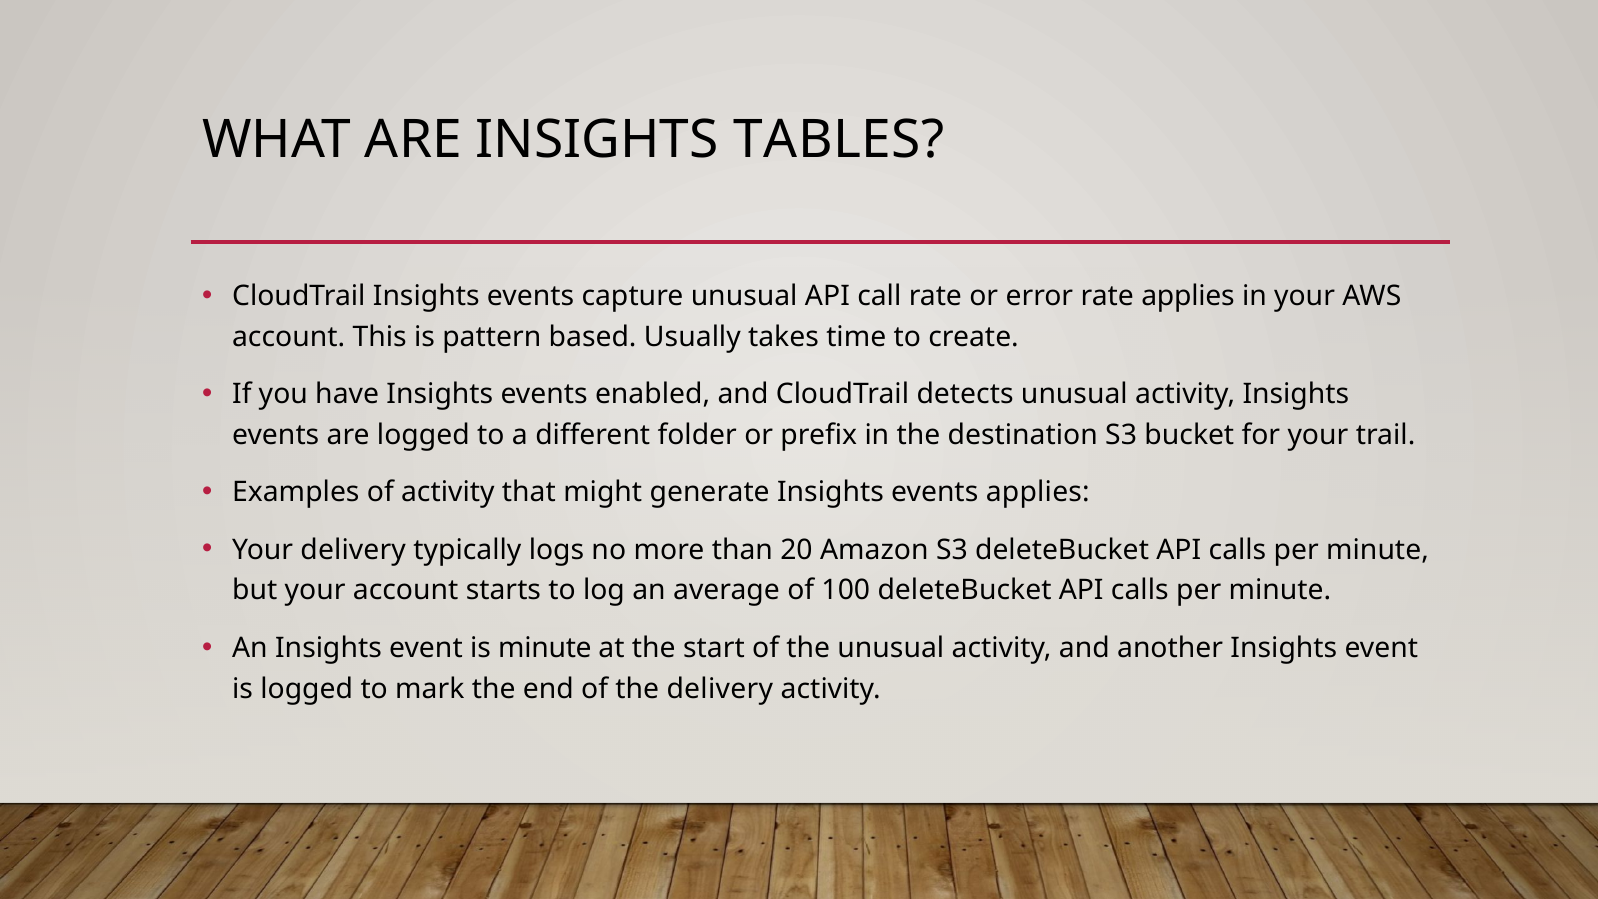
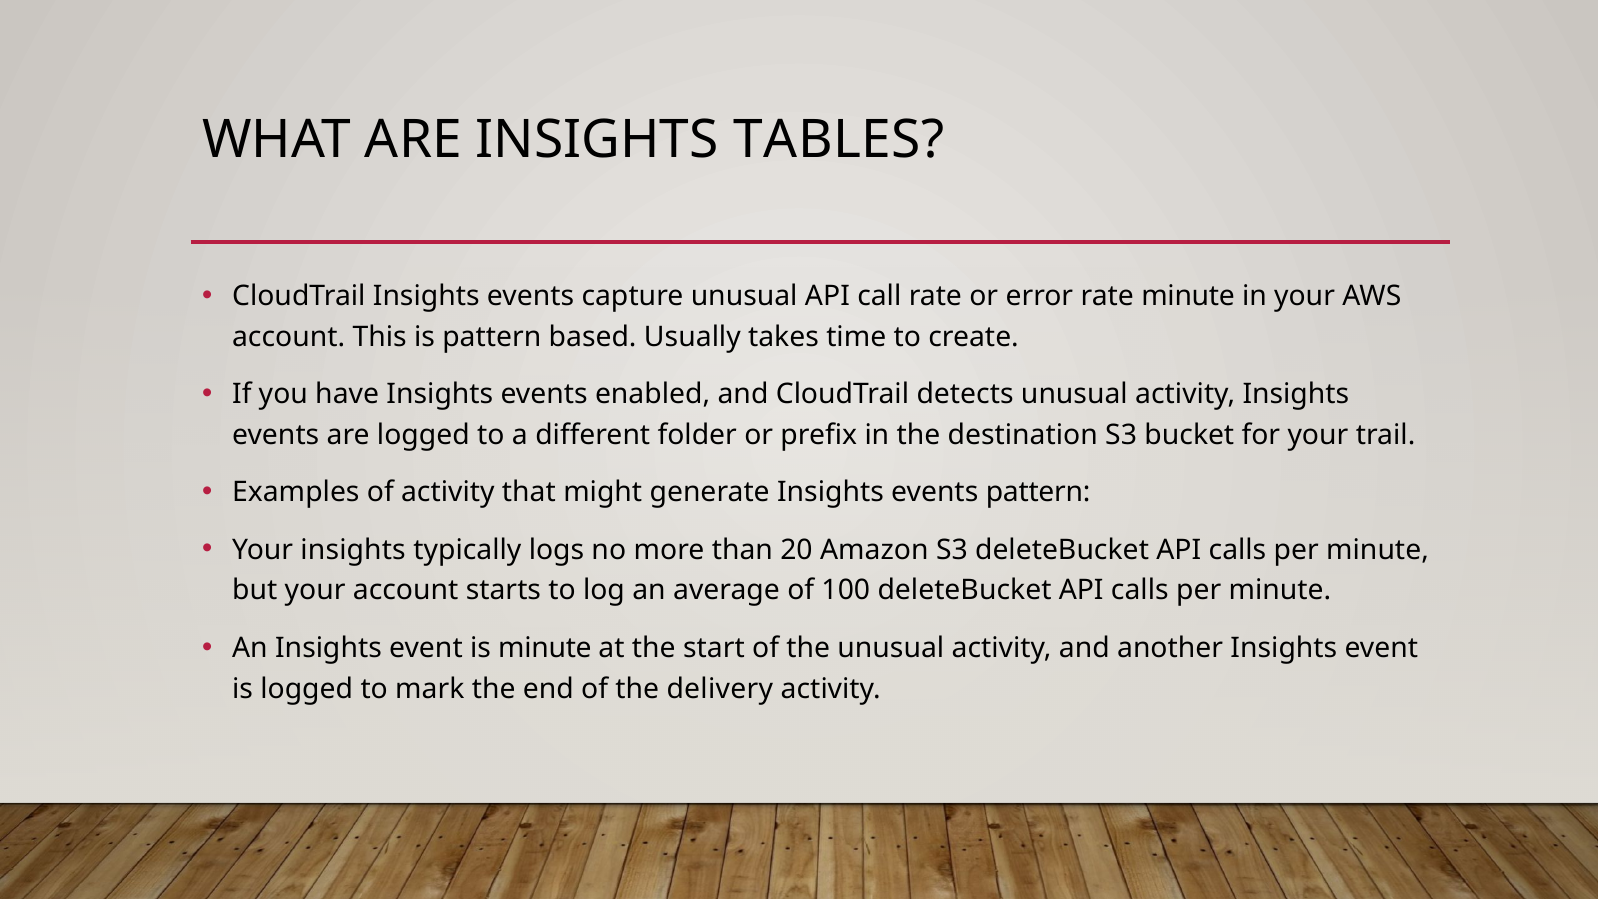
rate applies: applies -> minute
events applies: applies -> pattern
Your delivery: delivery -> insights
